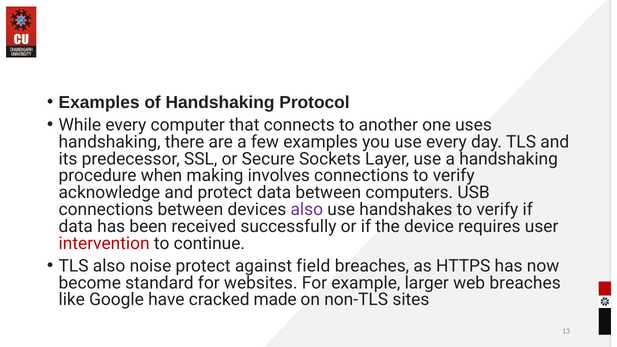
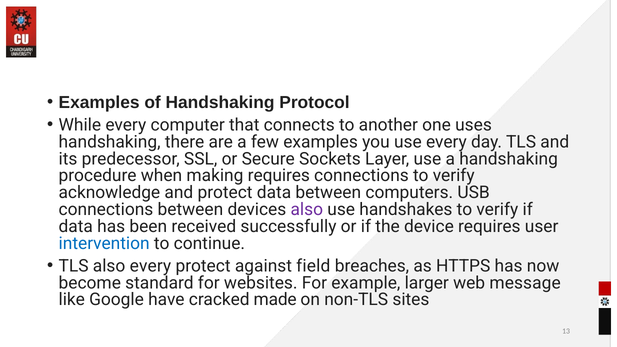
making involves: involves -> requires
intervention colour: red -> blue
also noise: noise -> every
web breaches: breaches -> message
